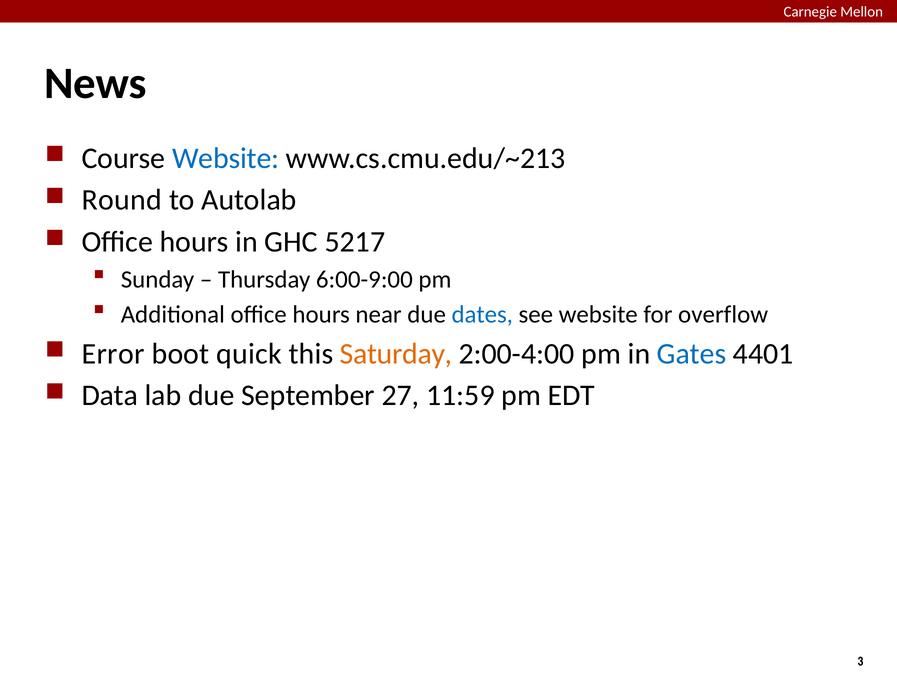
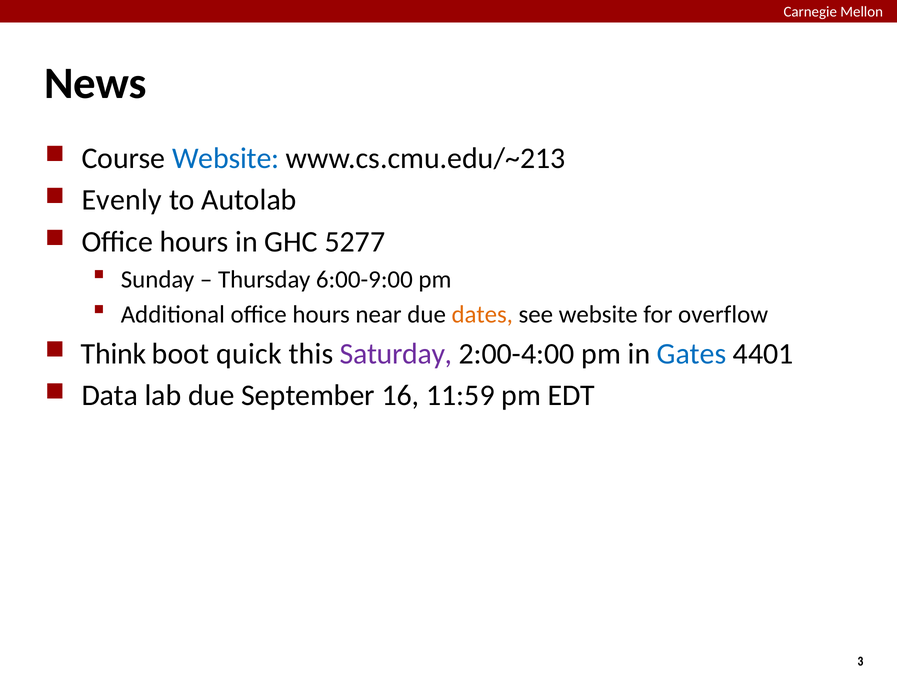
Round: Round -> Evenly
5217: 5217 -> 5277
dates colour: blue -> orange
Error: Error -> Think
Saturday colour: orange -> purple
27: 27 -> 16
